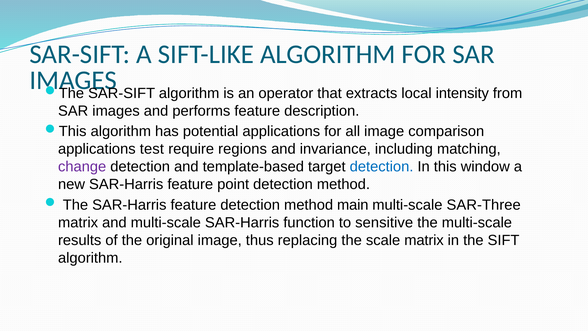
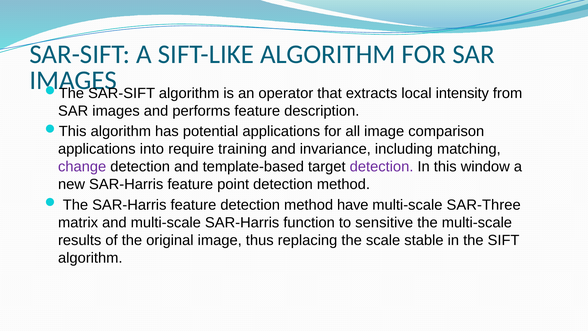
test: test -> into
regions: regions -> training
detection at (382, 167) colour: blue -> purple
main: main -> have
scale matrix: matrix -> stable
